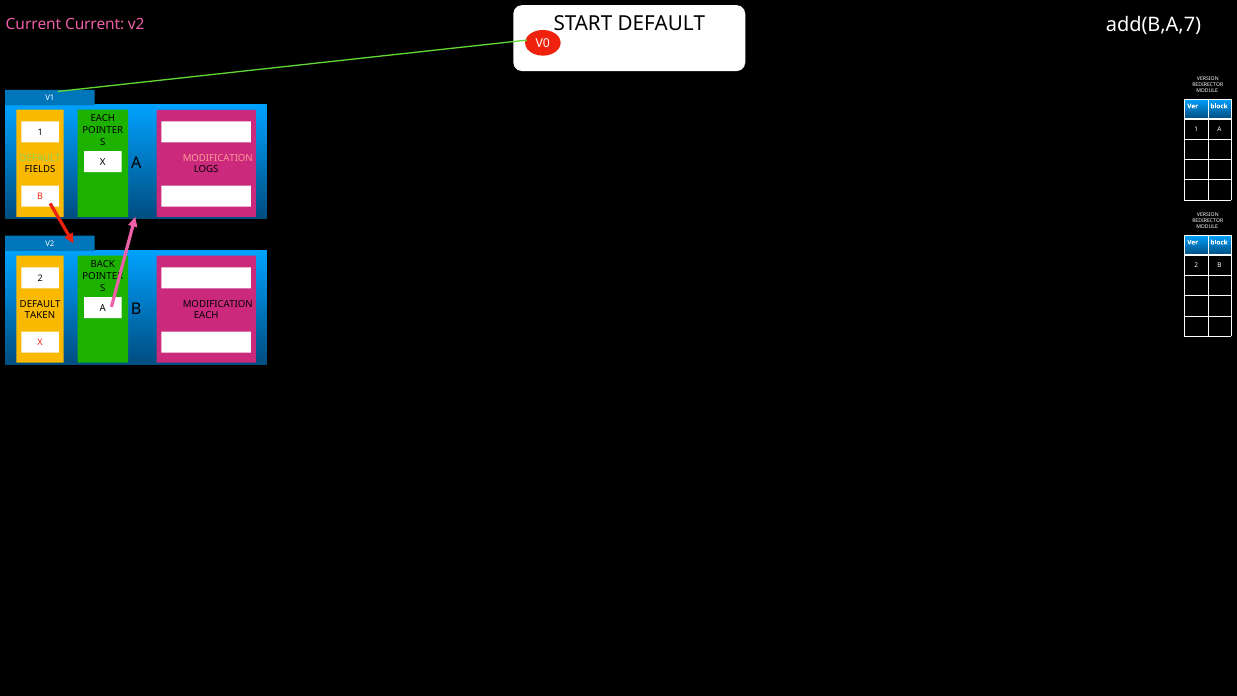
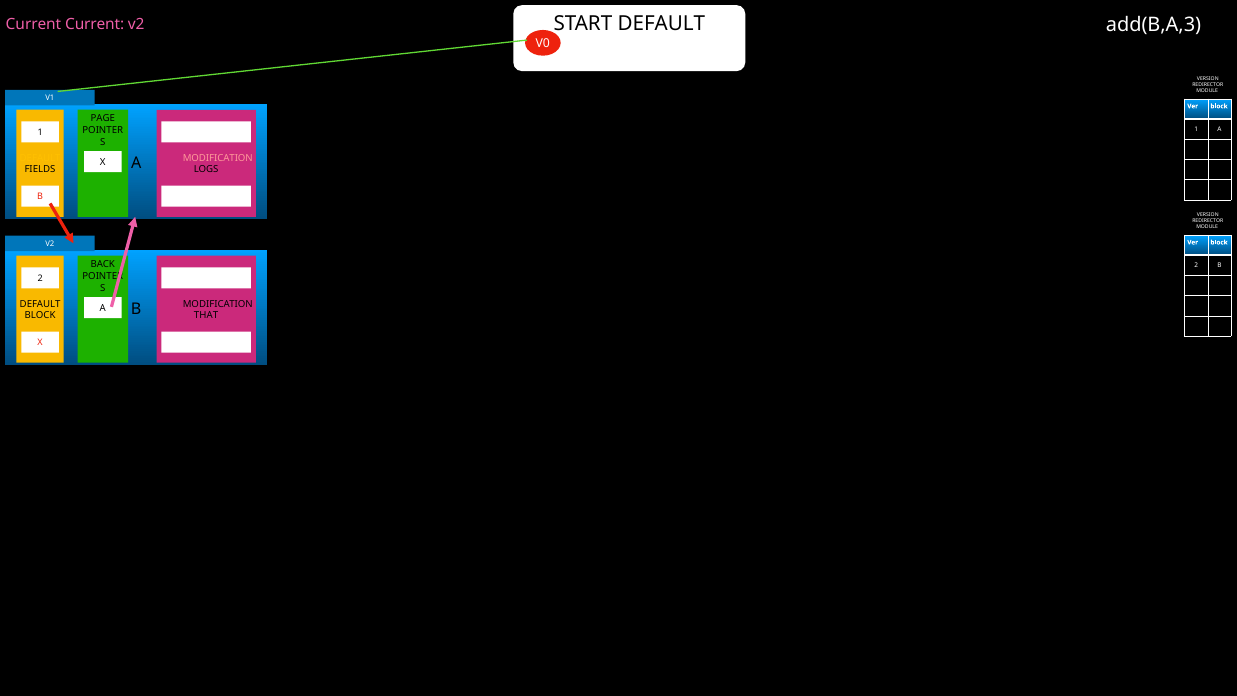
add(B,A,7: add(B,A,7 -> add(B,A,3
EACH at (103, 119): EACH -> PAGE
DEFAULT at (40, 158) colour: light green -> yellow
TAKEN at (40, 316): TAKEN -> BLOCK
EACH at (206, 316): EACH -> THAT
